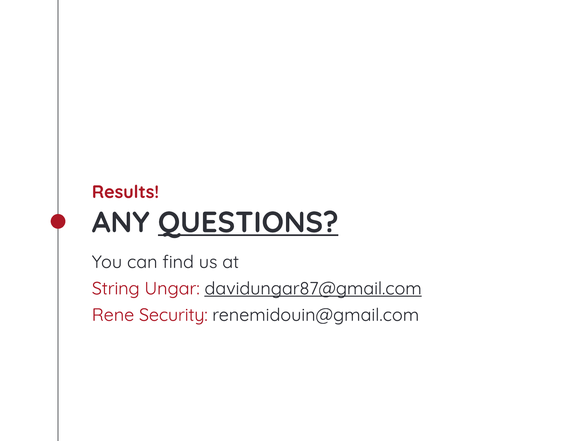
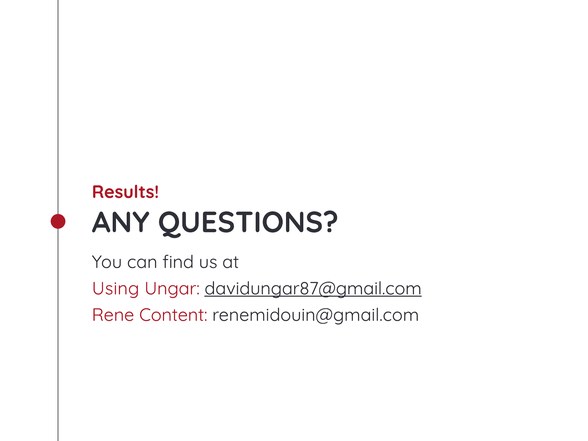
QUESTIONS underline: present -> none
String: String -> Using
Security: Security -> Content
